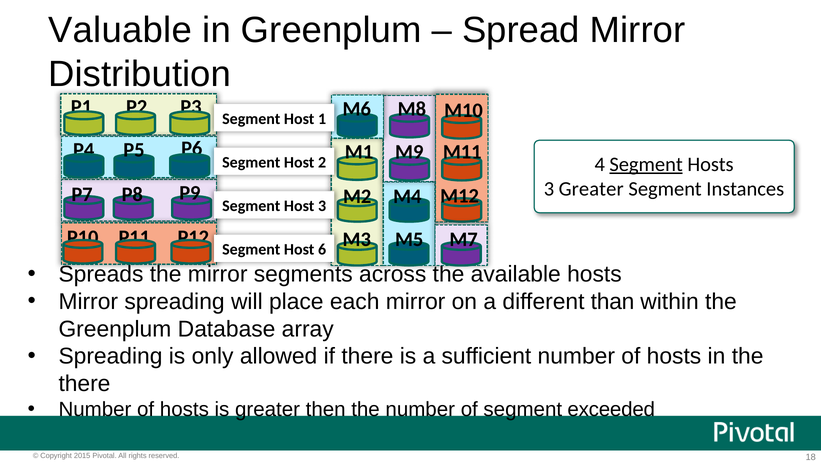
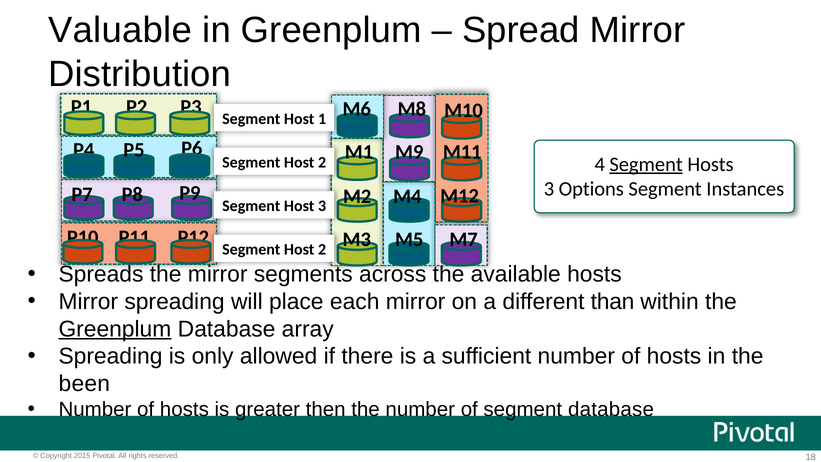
3 Greater: Greater -> Options
6 at (322, 249): 6 -> 2
Greenplum at (115, 329) underline: none -> present
there at (84, 384): there -> been
segment exceeded: exceeded -> database
